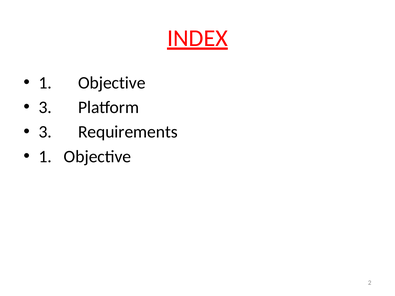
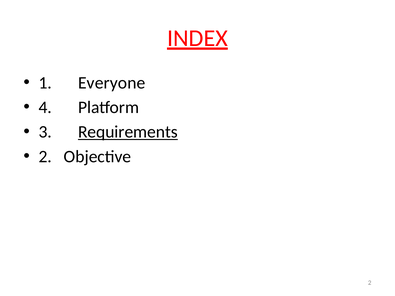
Objective at (112, 83): Objective -> Everyone
3 at (45, 107): 3 -> 4
Requirements underline: none -> present
1 at (45, 157): 1 -> 2
